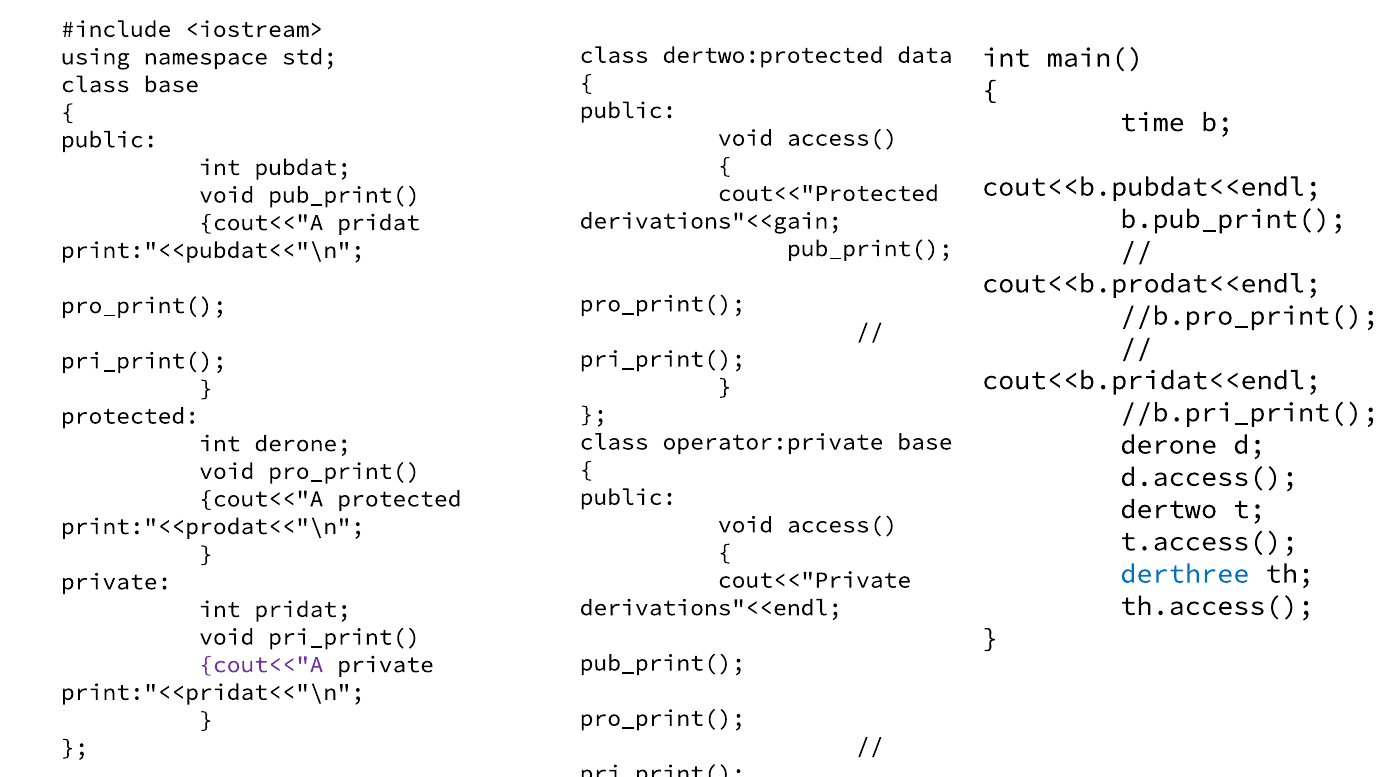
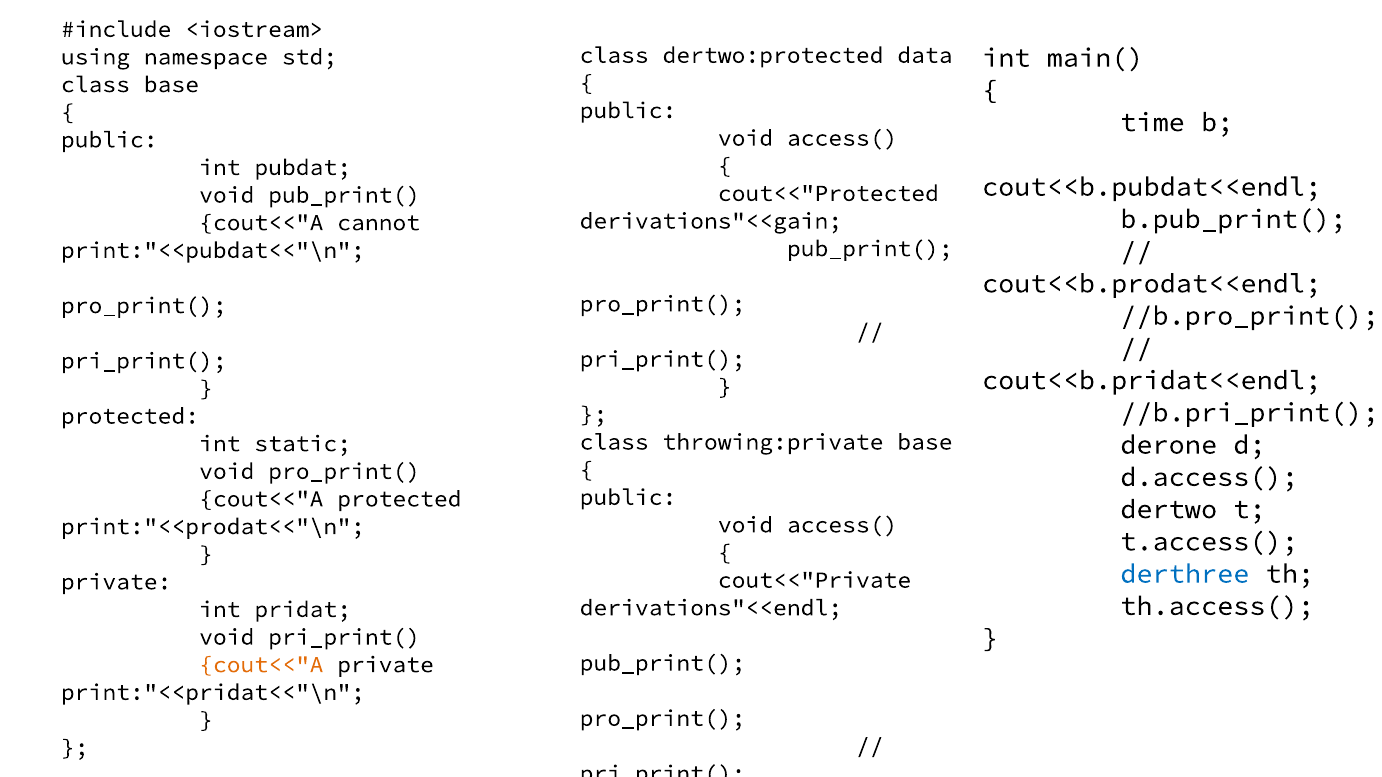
cout<<"A pridat: pridat -> cannot
operator:private: operator:private -> throwing:private
int derone: derone -> static
cout<<"A at (261, 665) colour: purple -> orange
